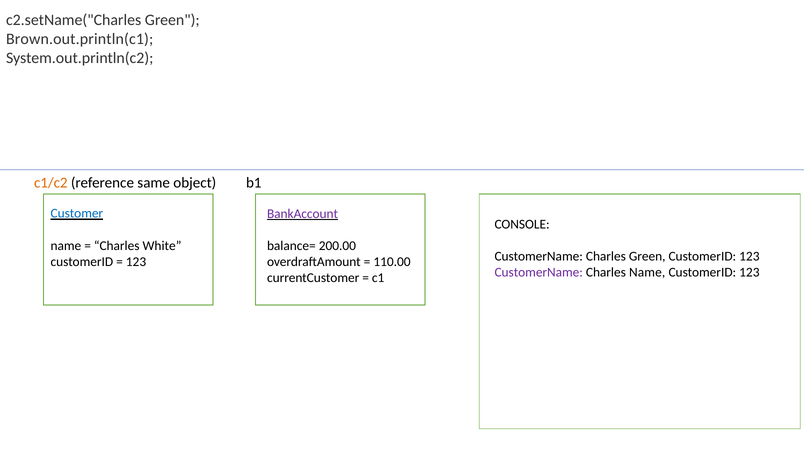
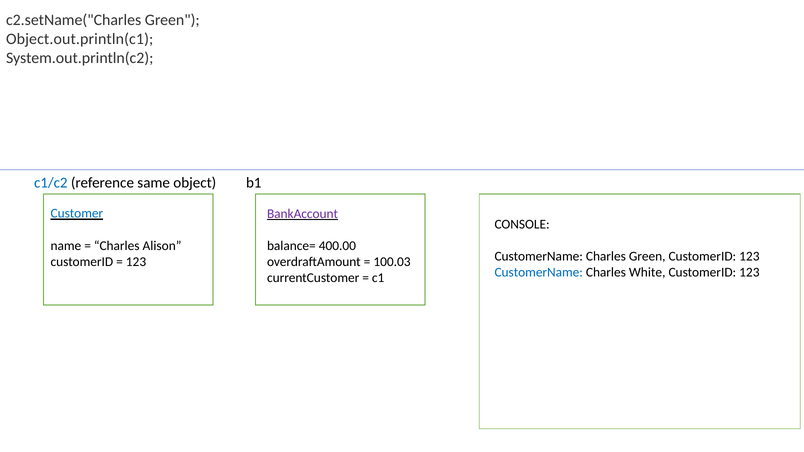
Brown.out.println(c1: Brown.out.println(c1 -> Object.out.println(c1
c1/c2 colour: orange -> blue
White: White -> Alison
200.00: 200.00 -> 400.00
110.00: 110.00 -> 100.03
CustomerName at (539, 273) colour: purple -> blue
Charles Name: Name -> White
